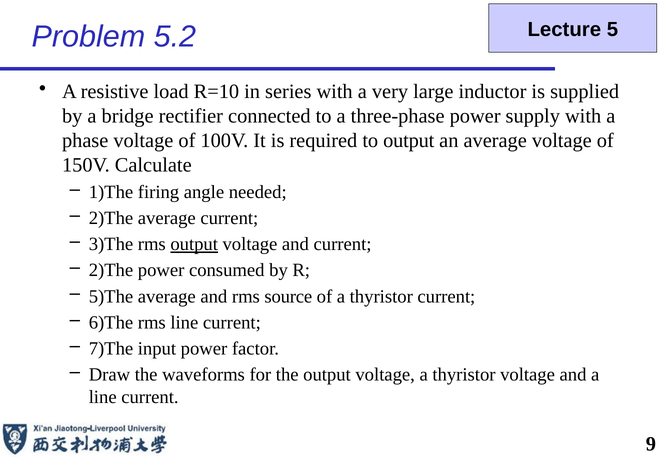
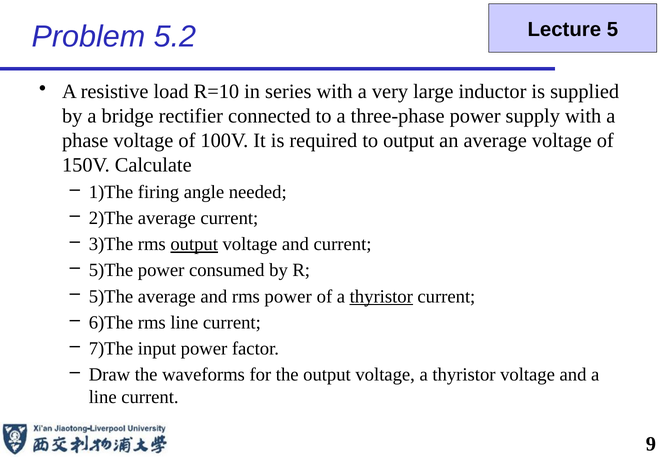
2)The at (111, 270): 2)The -> 5)The
rms source: source -> power
thyristor at (381, 297) underline: none -> present
